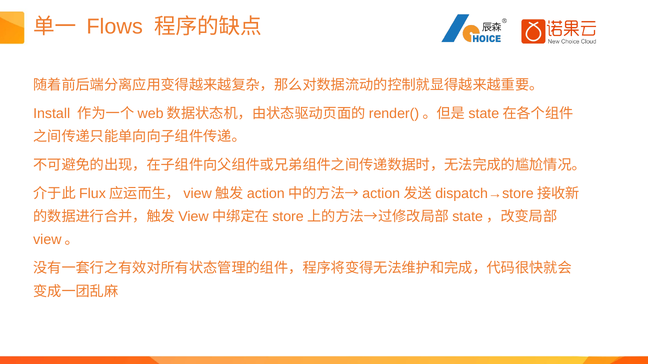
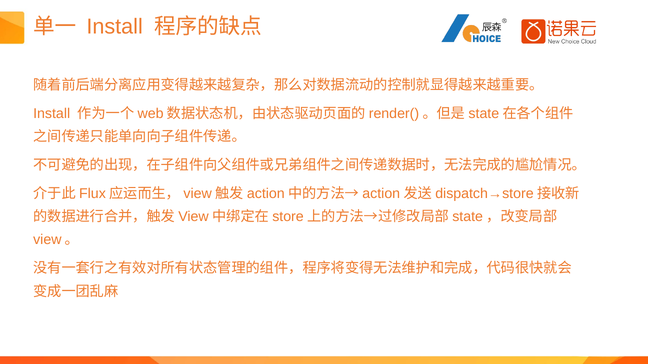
Flows at (115, 27): Flows -> Install
